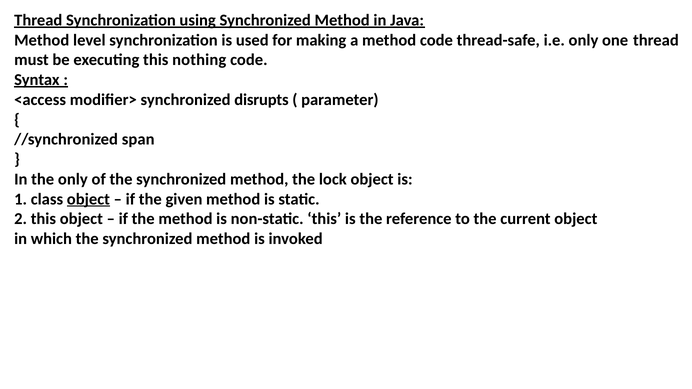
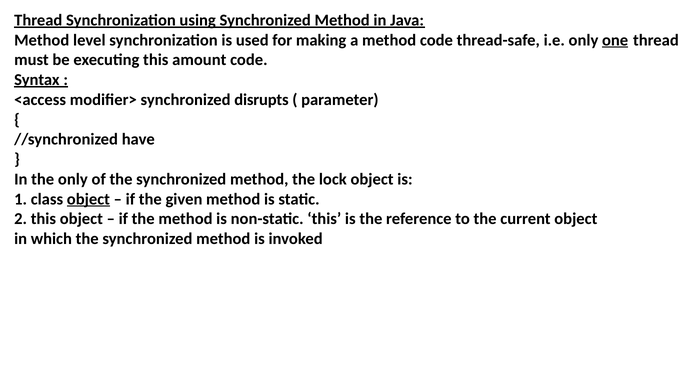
one underline: none -> present
nothing: nothing -> amount
span: span -> have
